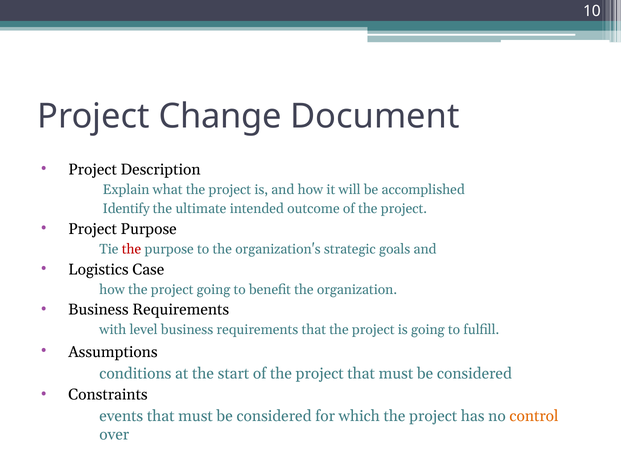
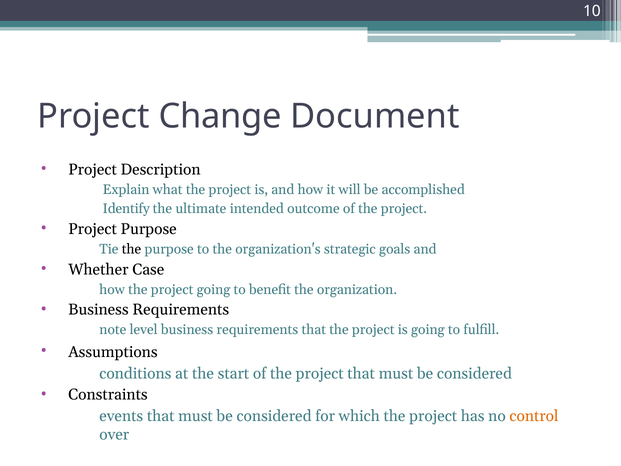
the at (132, 249) colour: red -> black
Logistics: Logistics -> Whether
with: with -> note
